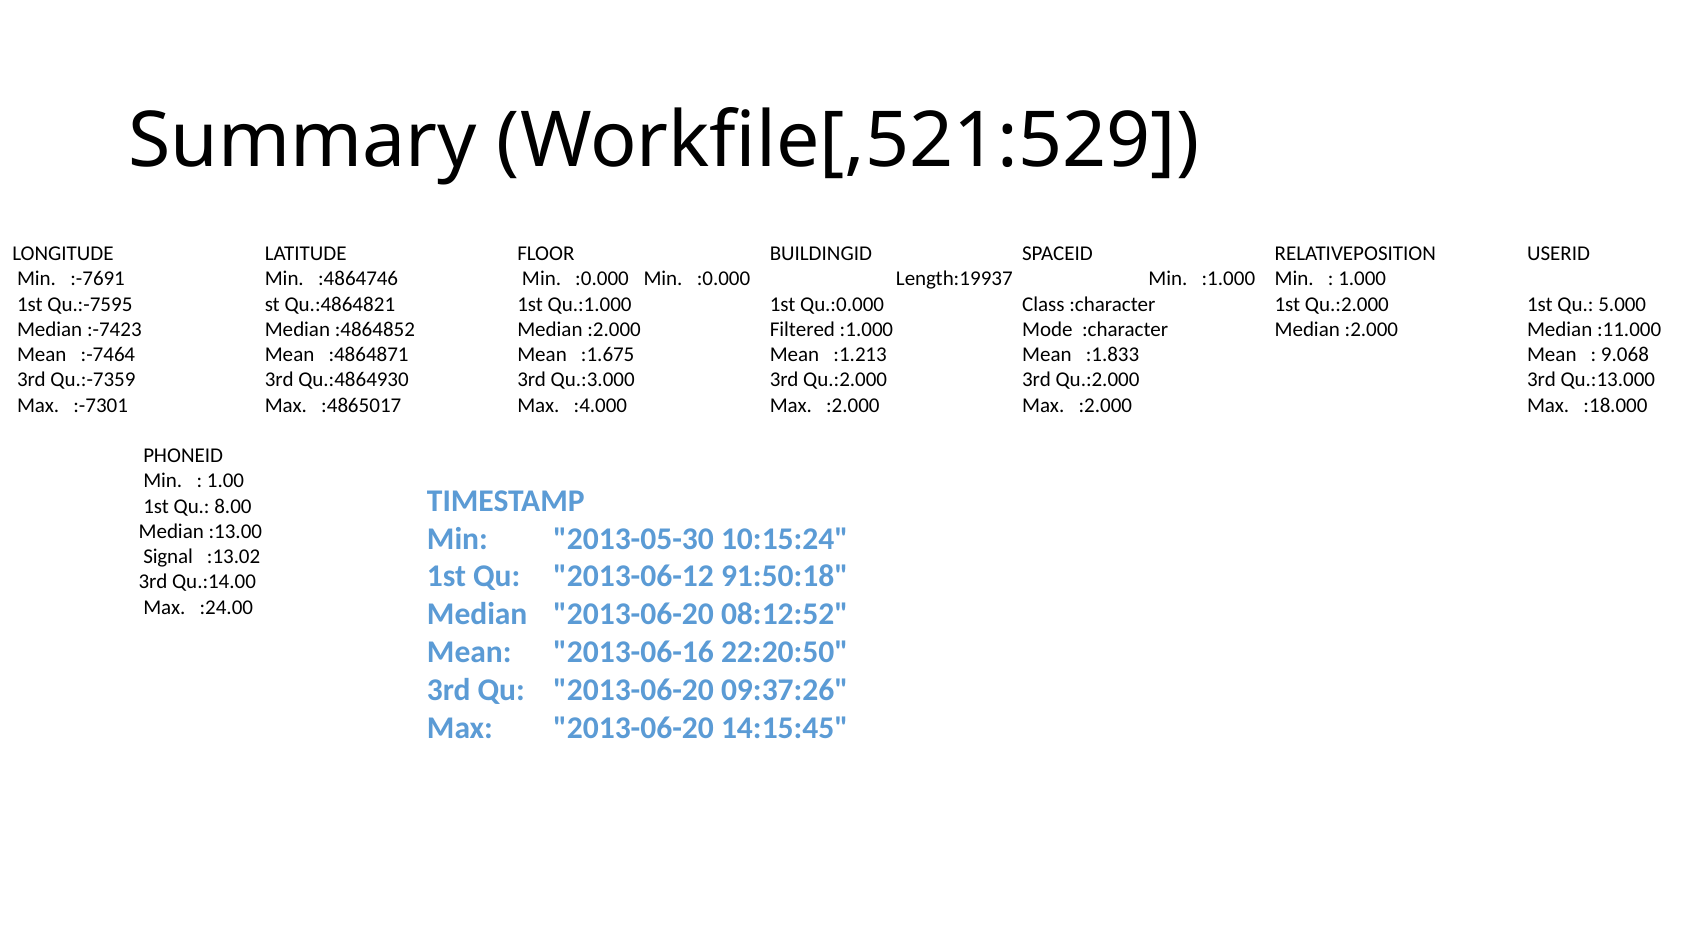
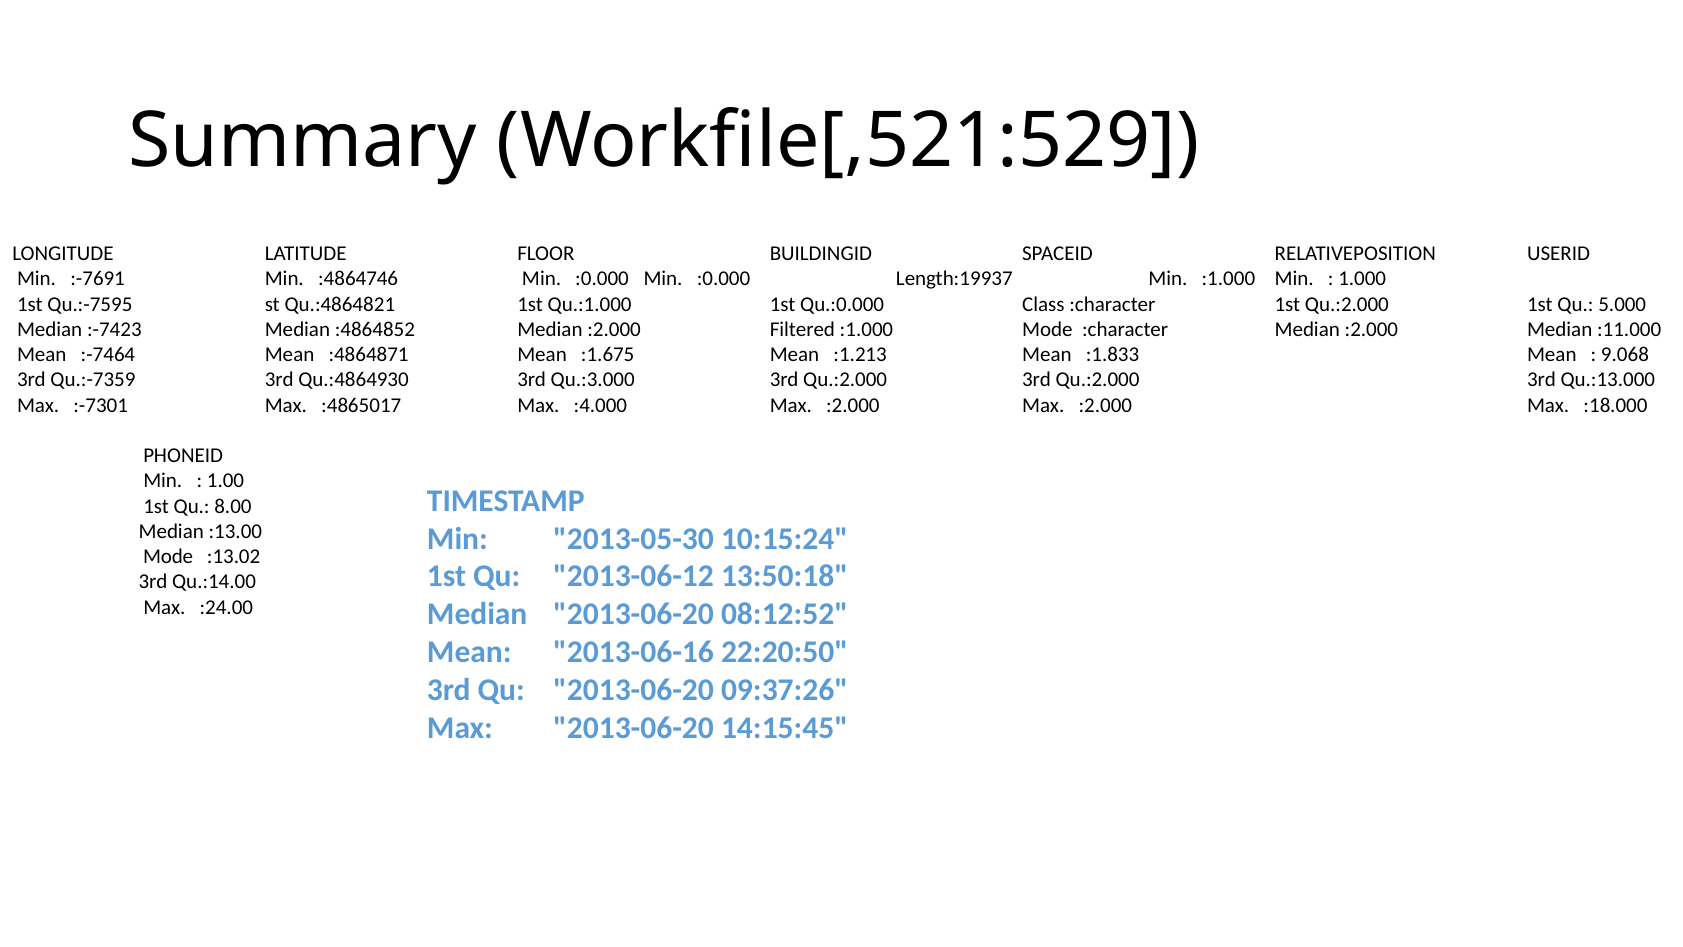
Signal at (168, 557): Signal -> Mode
91:50:18: 91:50:18 -> 13:50:18
